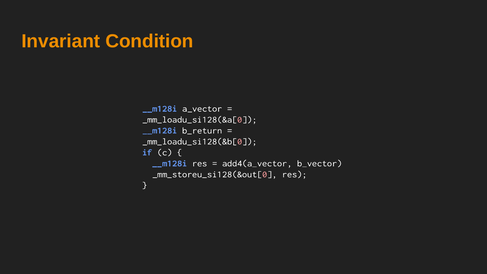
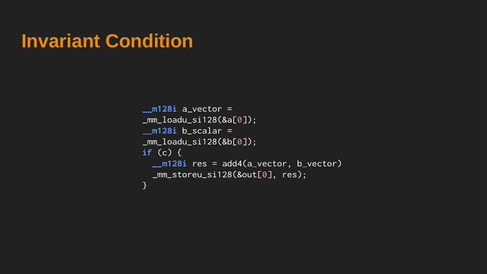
b_return: b_return -> b_scalar
